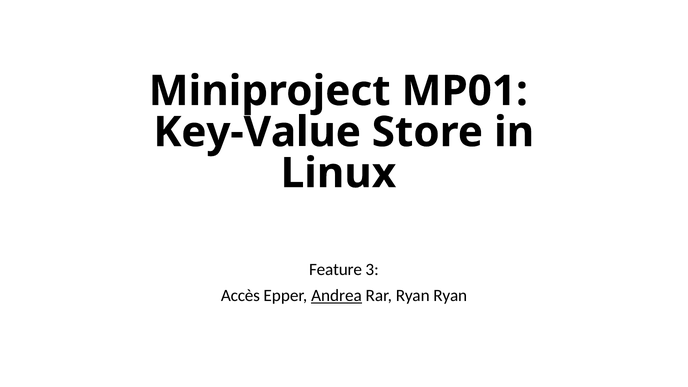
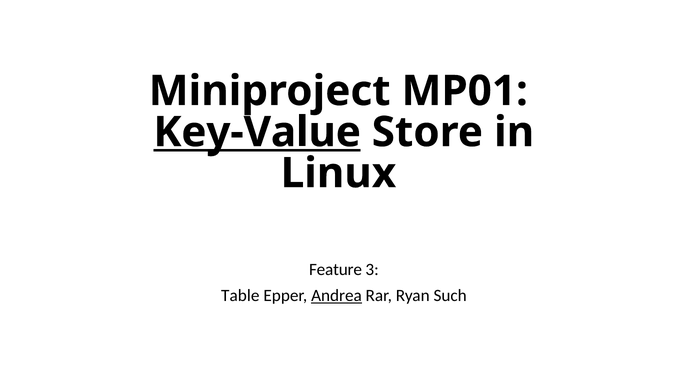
Key-Value underline: none -> present
Accès: Accès -> Table
Ryan Ryan: Ryan -> Such
